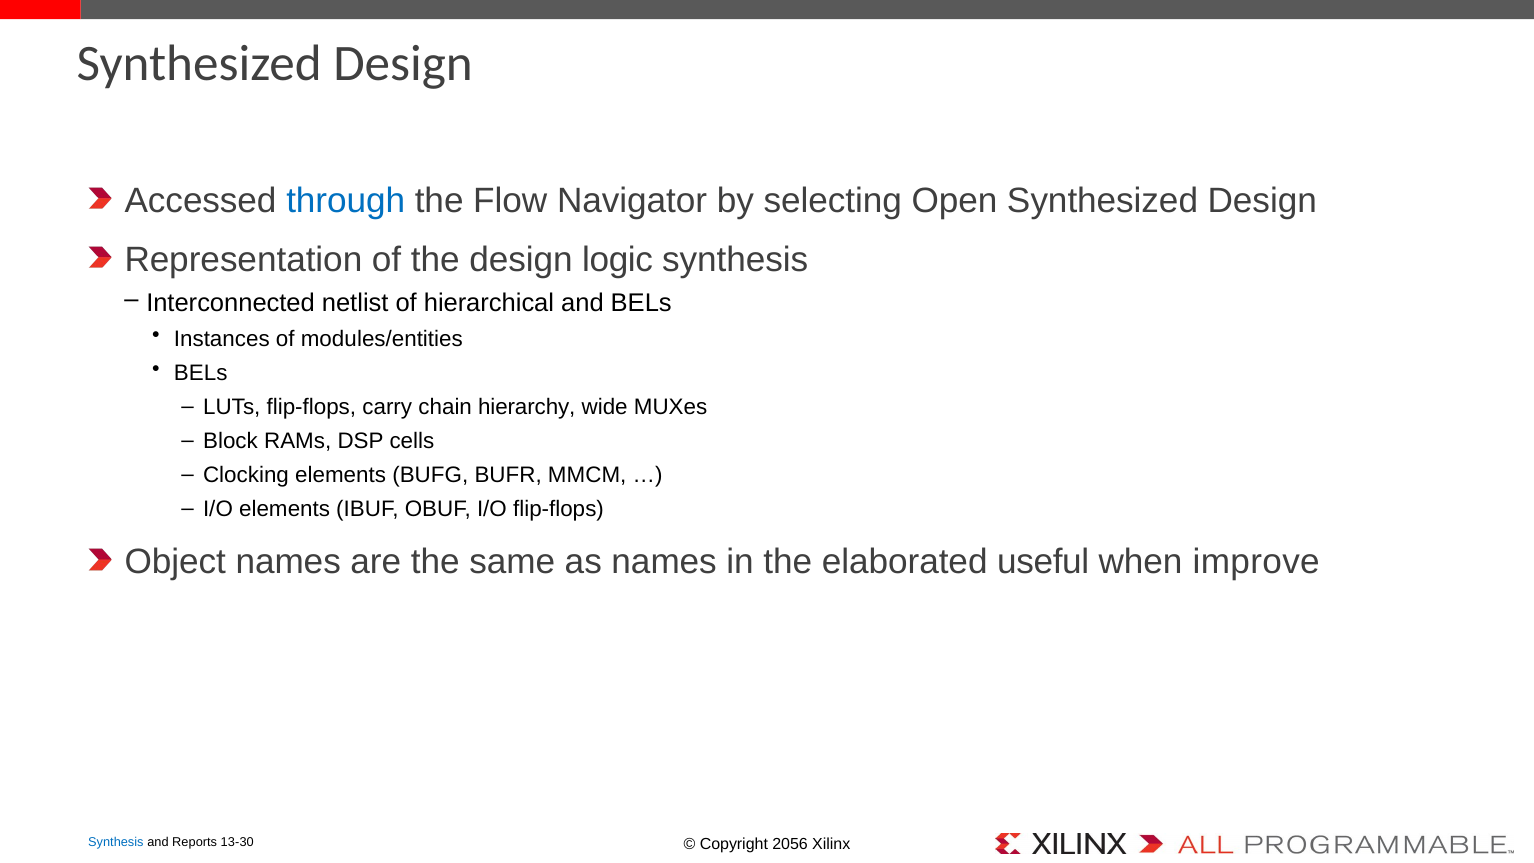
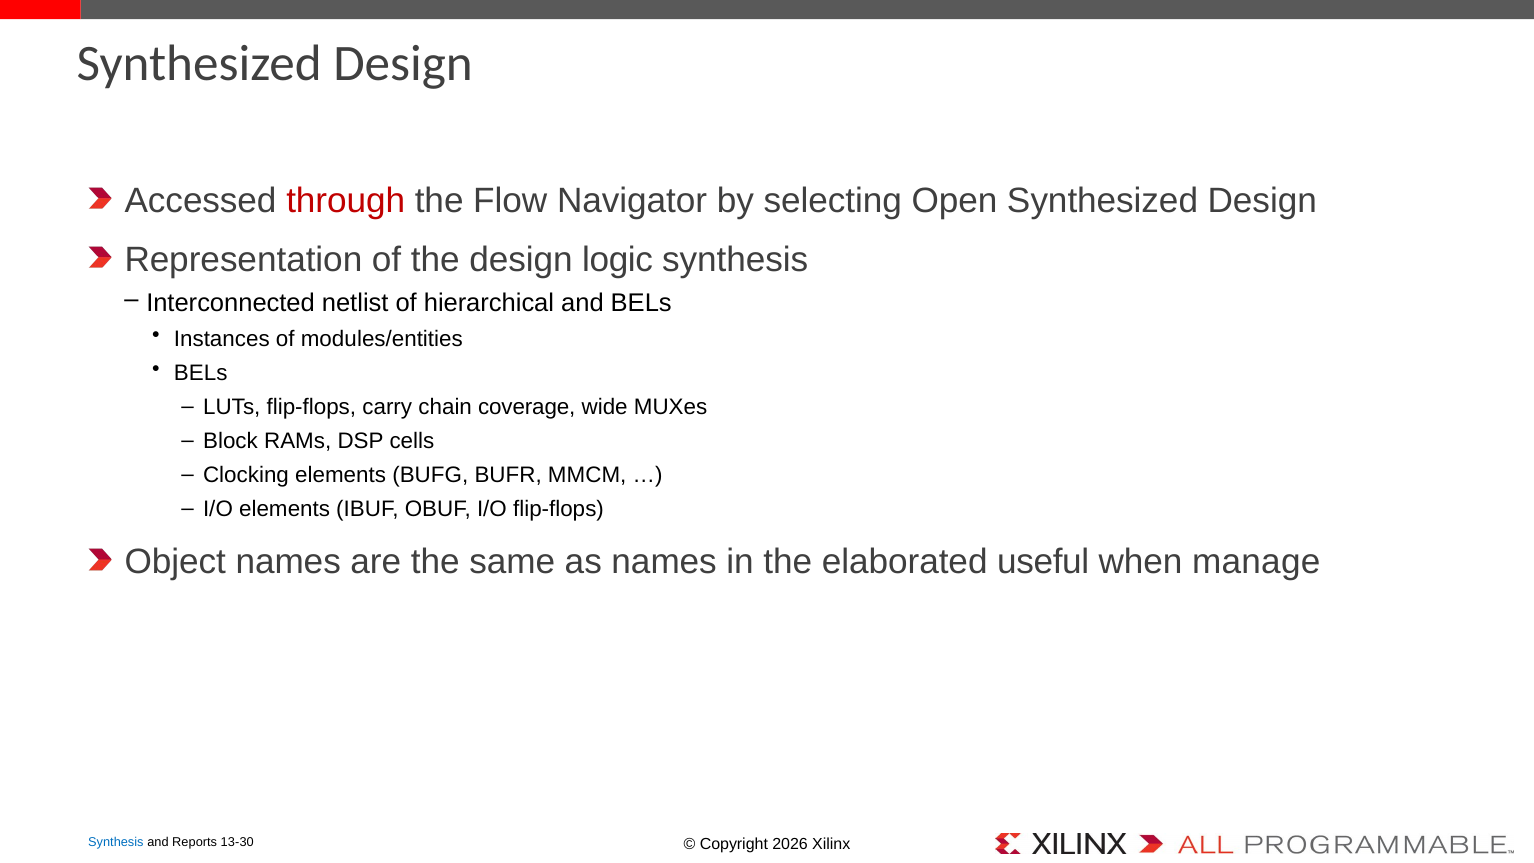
through colour: blue -> red
hierarchy: hierarchy -> coverage
improve: improve -> manage
2056: 2056 -> 2026
